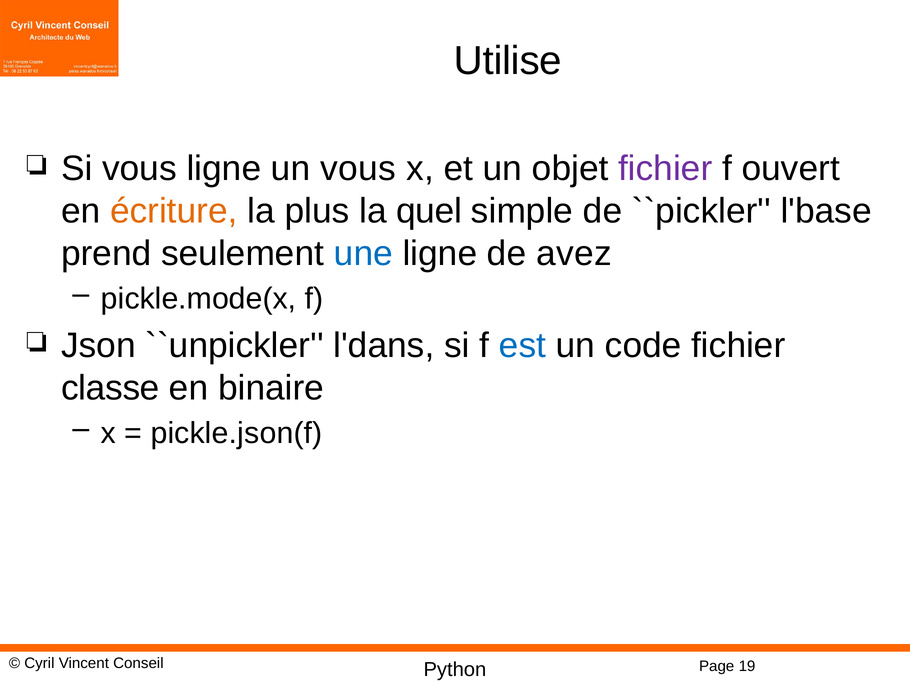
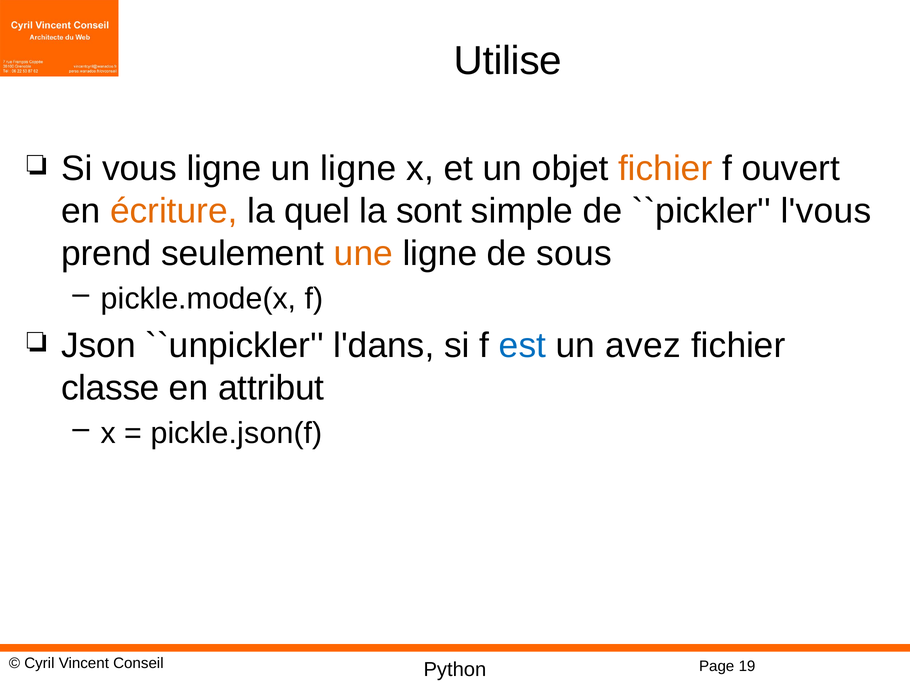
un vous: vous -> ligne
fichier at (665, 169) colour: purple -> orange
plus: plus -> quel
quel: quel -> sont
l'base: l'base -> l'vous
une colour: blue -> orange
avez: avez -> sous
code: code -> avez
binaire: binaire -> attribut
